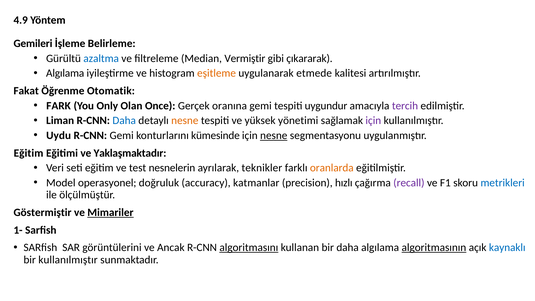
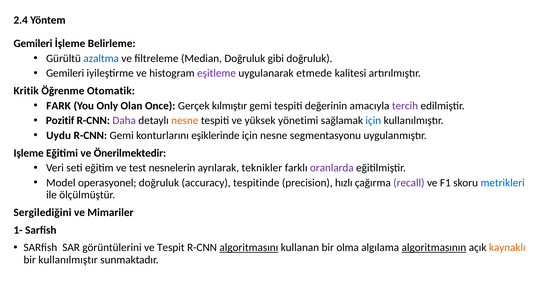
4.9: 4.9 -> 2.4
Median Vermiştir: Vermiştir -> Doğruluk
gibi çıkararak: çıkararak -> doğruluk
Algılama at (65, 73): Algılama -> Gemileri
eşitleme colour: orange -> purple
Fakat: Fakat -> Kritik
oranına: oranına -> kılmıştır
uygundur: uygundur -> değerinin
Liman: Liman -> Pozitif
Daha at (124, 121) colour: blue -> purple
için at (373, 121) colour: purple -> blue
kümesinde: kümesinde -> eşiklerinde
nesne at (274, 135) underline: present -> none
Eğitim at (29, 153): Eğitim -> Işleme
Yaklaşmaktadır: Yaklaşmaktadır -> Önerilmektedir
oranlarda colour: orange -> purple
katmanlar: katmanlar -> tespitinde
Göstermiştir: Göstermiştir -> Sergilediğini
Mimariler underline: present -> none
Ancak: Ancak -> Tespit
bir daha: daha -> olma
kaynaklı colour: blue -> orange
